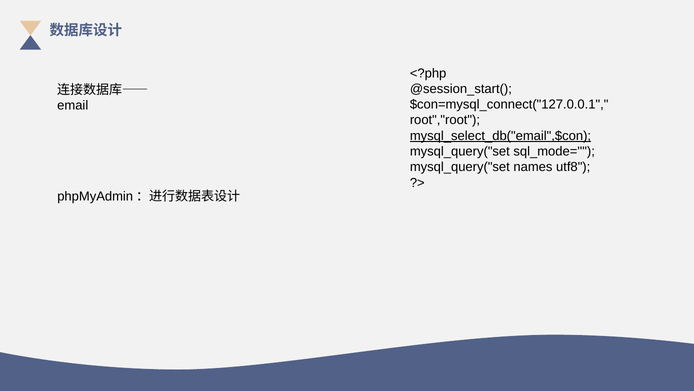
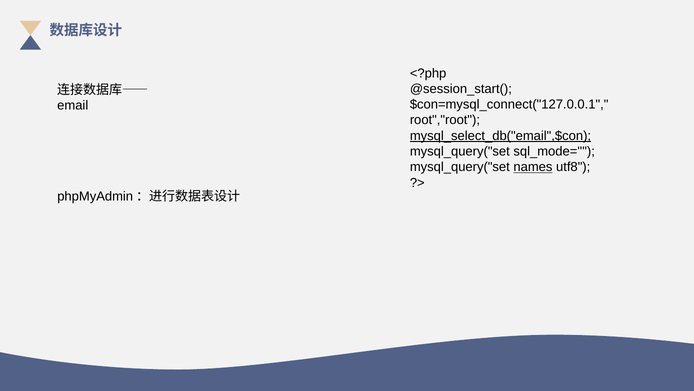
names underline: none -> present
